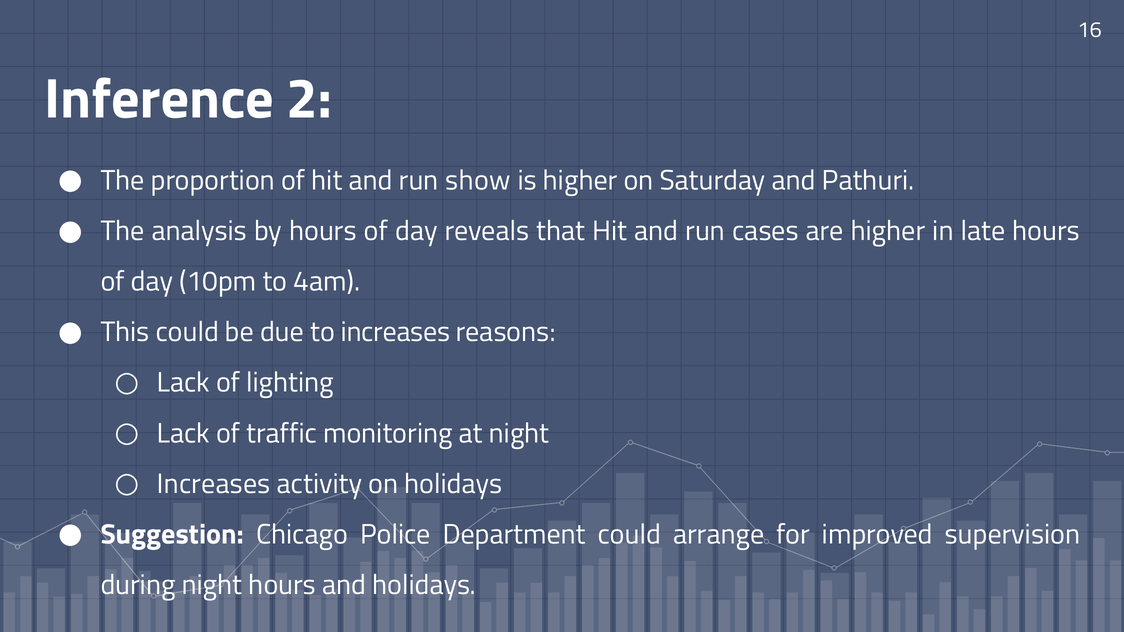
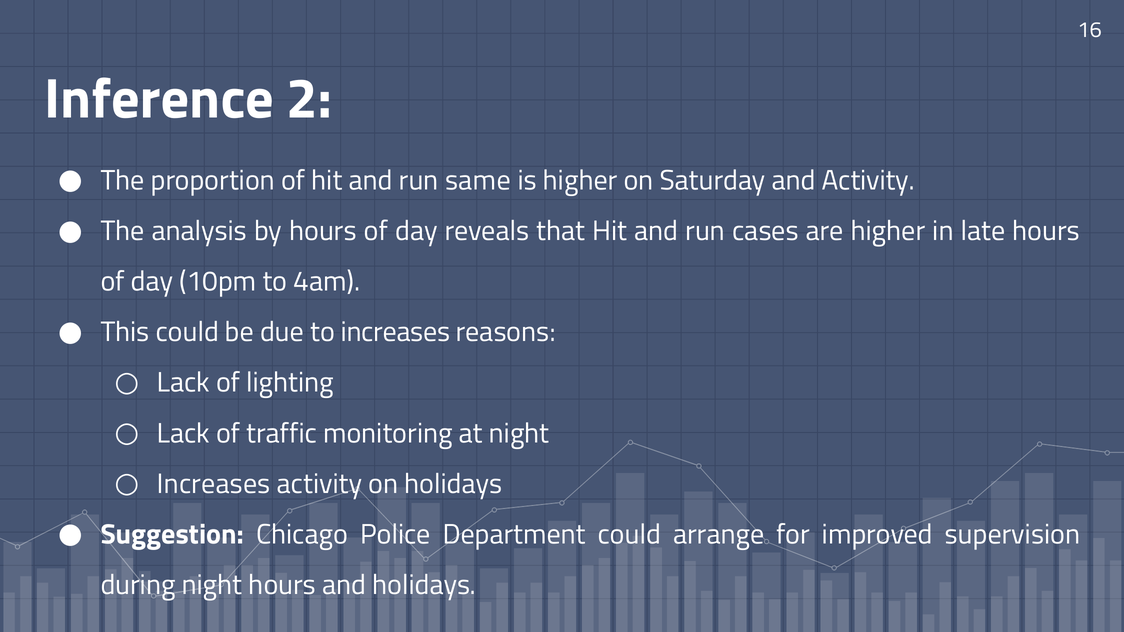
show: show -> same
and Pathuri: Pathuri -> Activity
